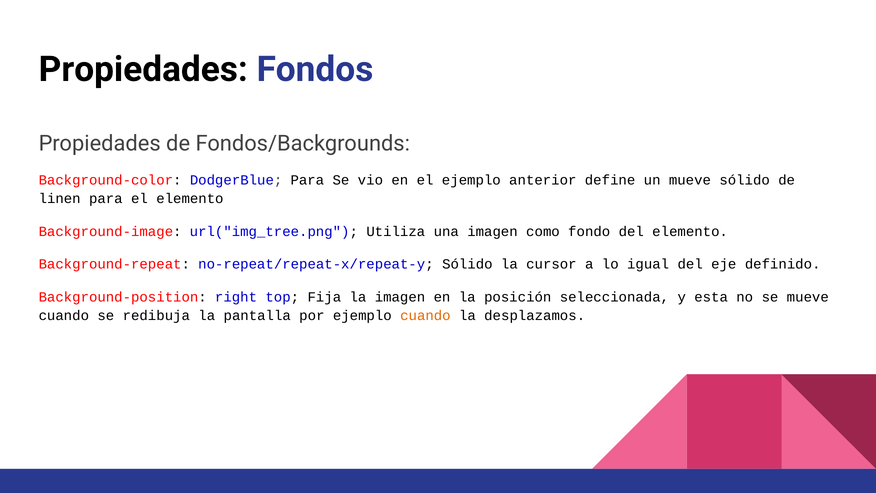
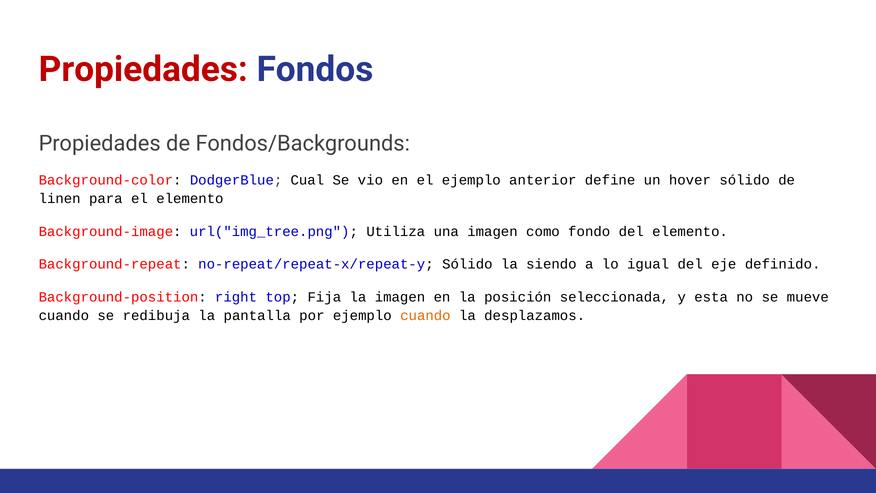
Propiedades at (143, 69) colour: black -> red
DodgerBlue Para: Para -> Cual
un mueve: mueve -> hover
cursor: cursor -> siendo
